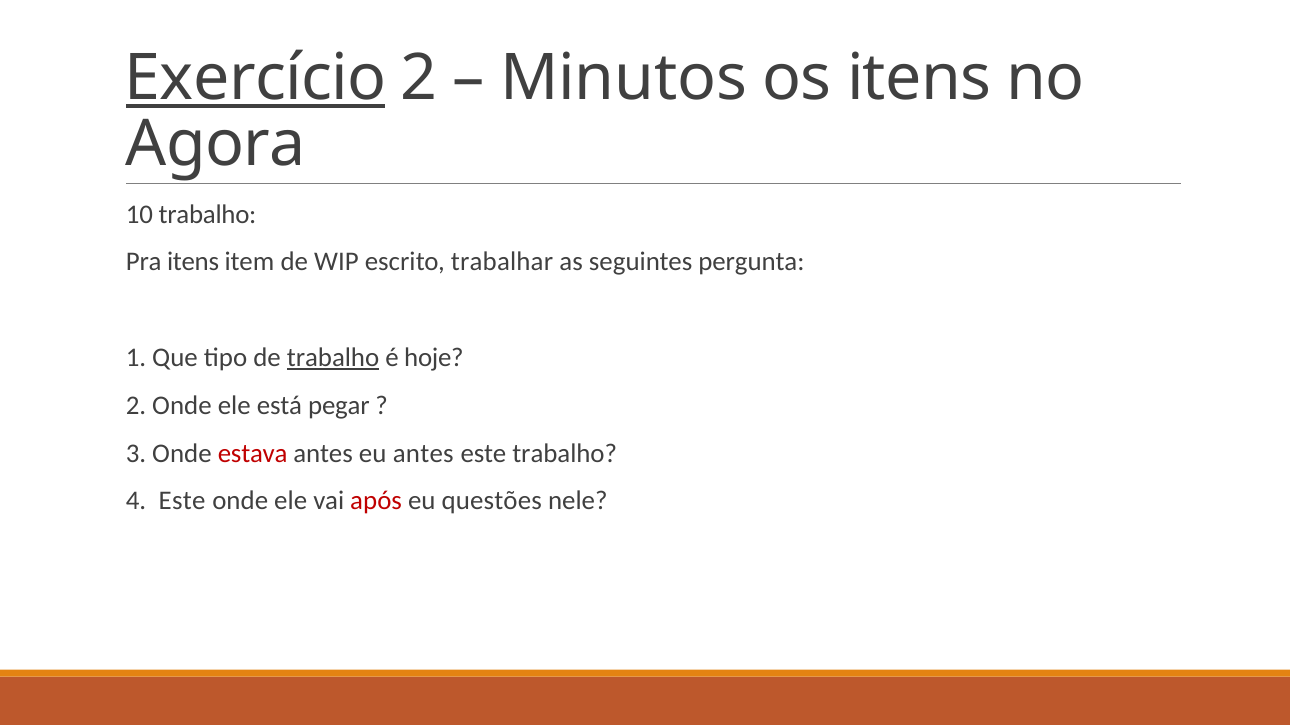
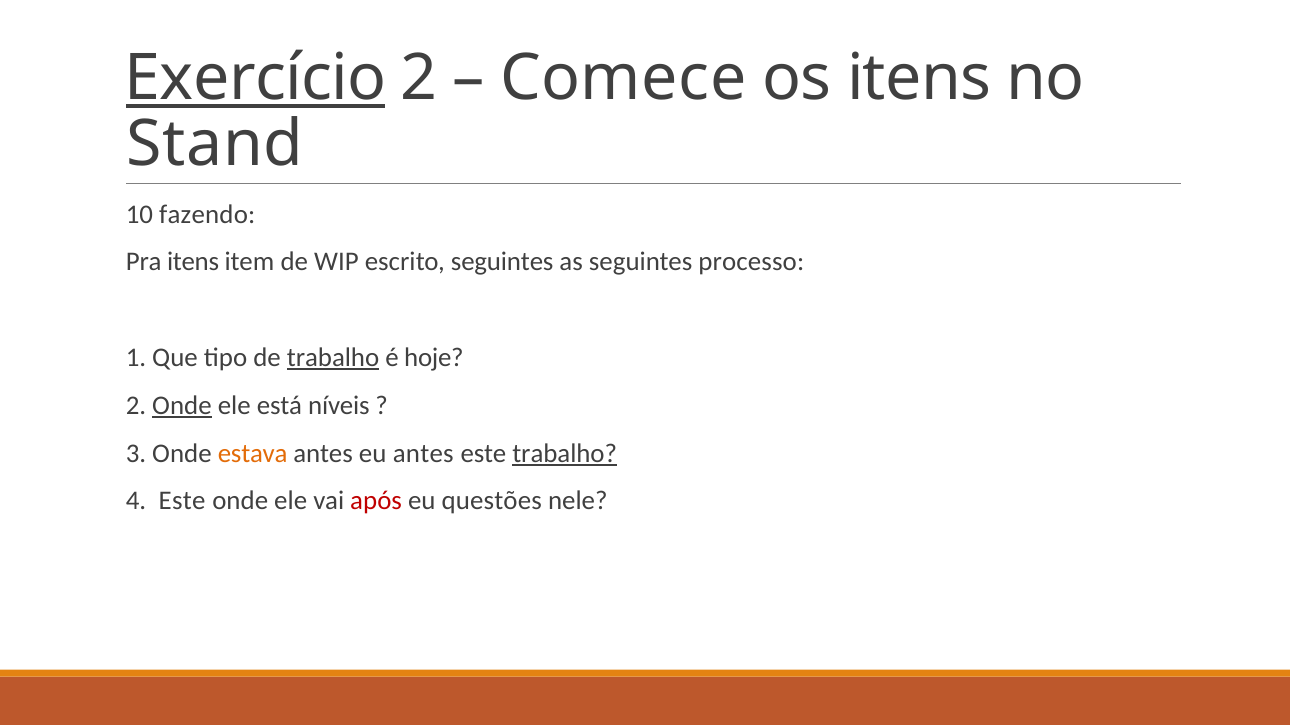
Minutos: Minutos -> Comece
Agora: Agora -> Stand
10 trabalho: trabalho -> fazendo
escrito trabalhar: trabalhar -> seguintes
pergunta: pergunta -> processo
Onde at (182, 406) underline: none -> present
pegar: pegar -> níveis
estava colour: red -> orange
trabalho at (565, 454) underline: none -> present
